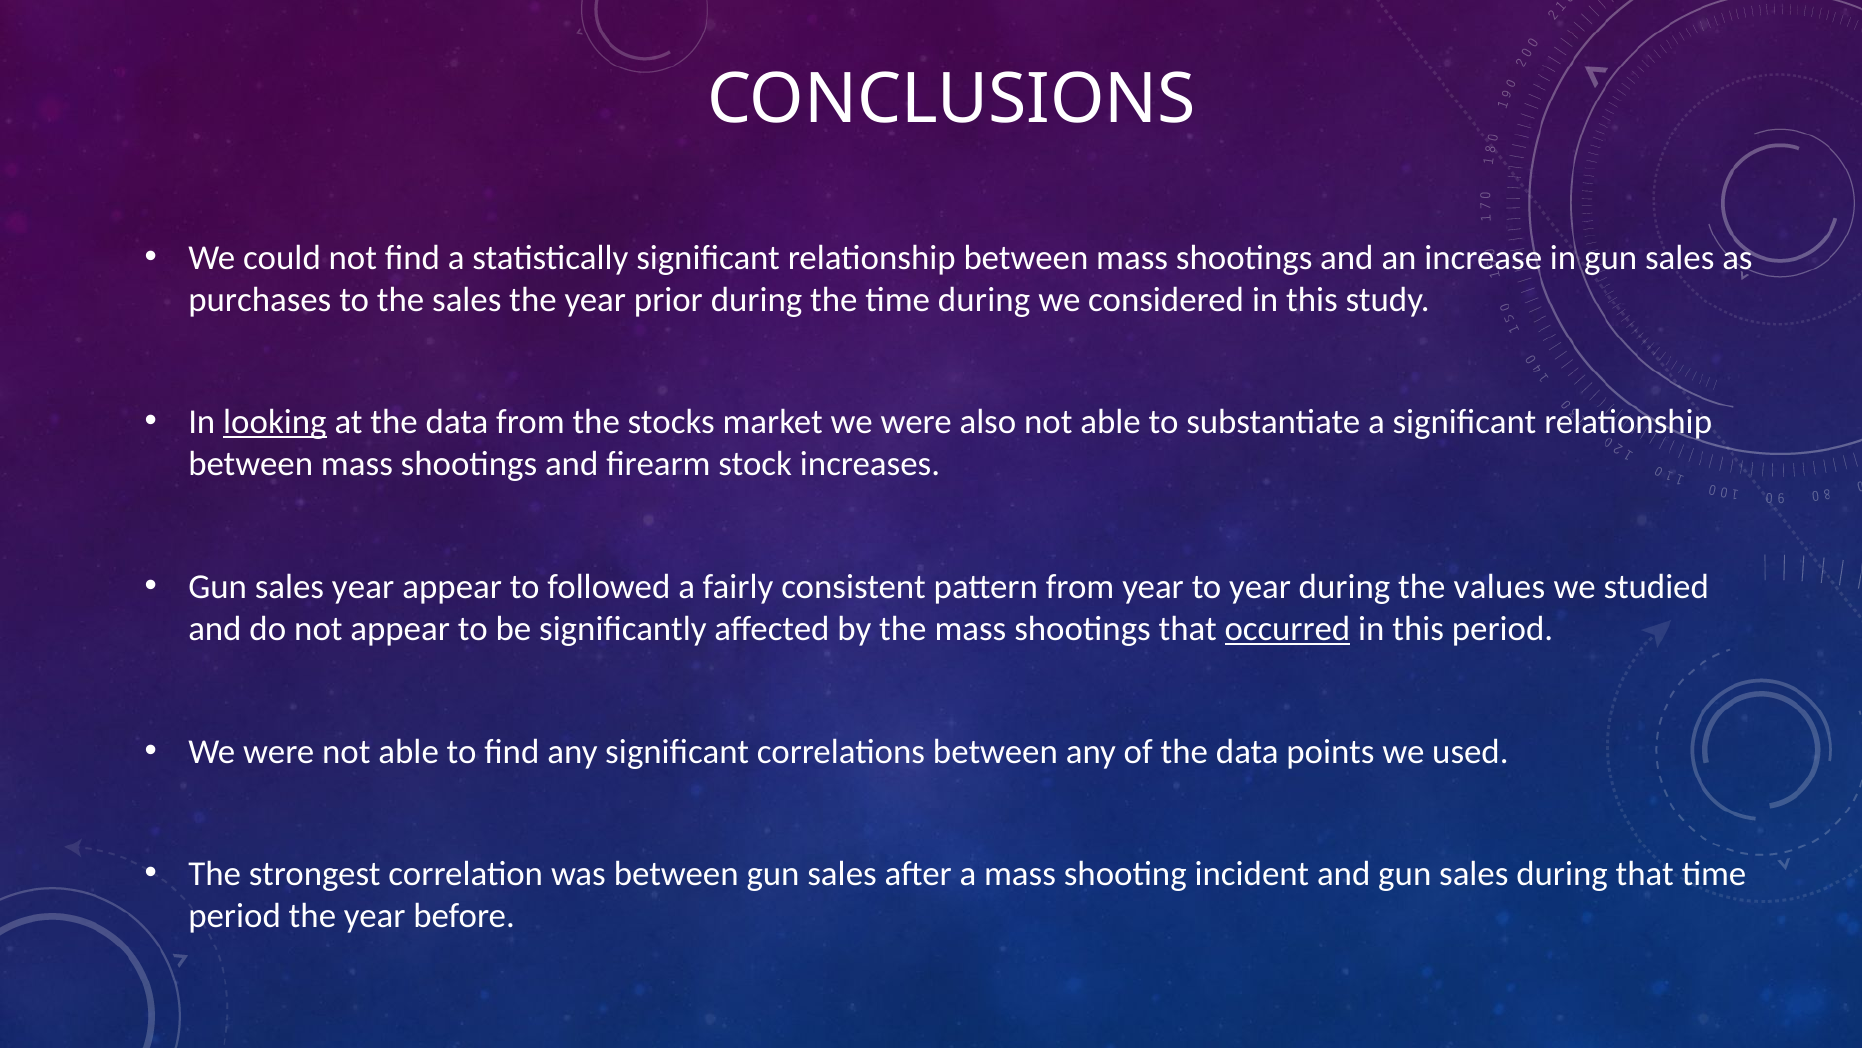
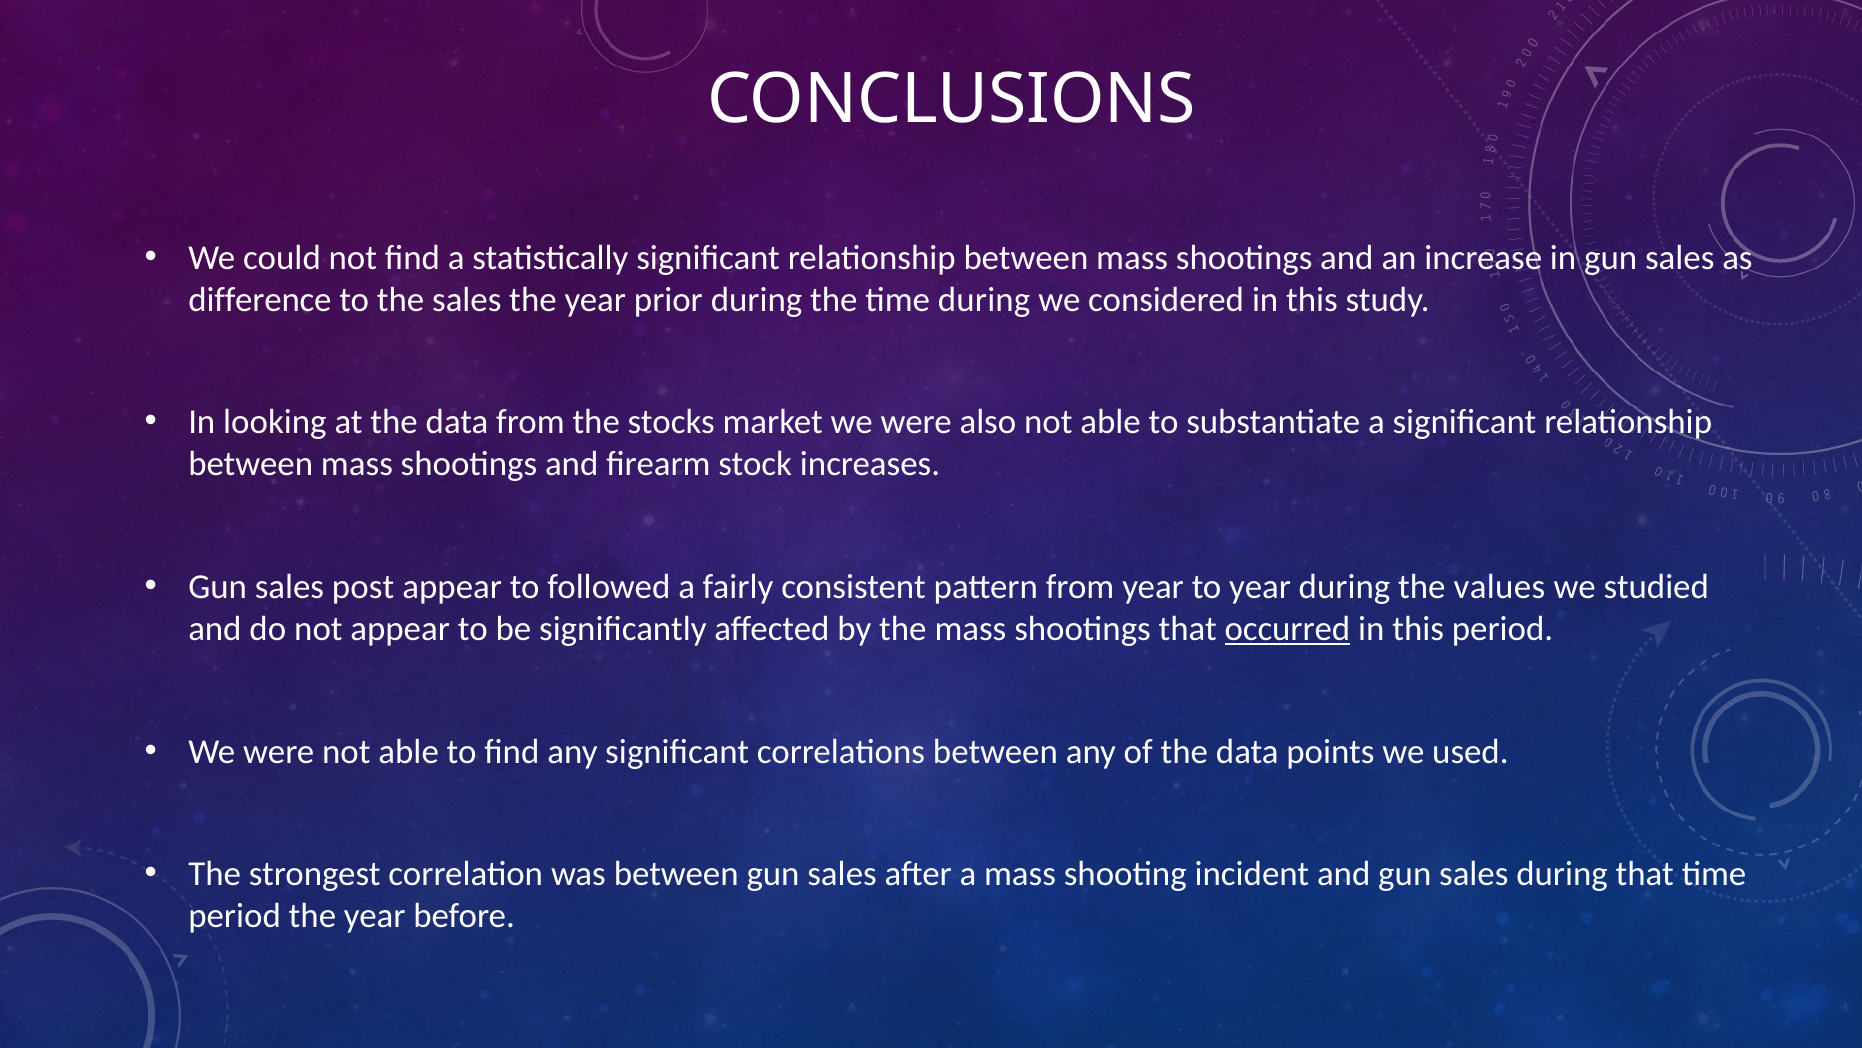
purchases: purchases -> difference
looking underline: present -> none
sales year: year -> post
